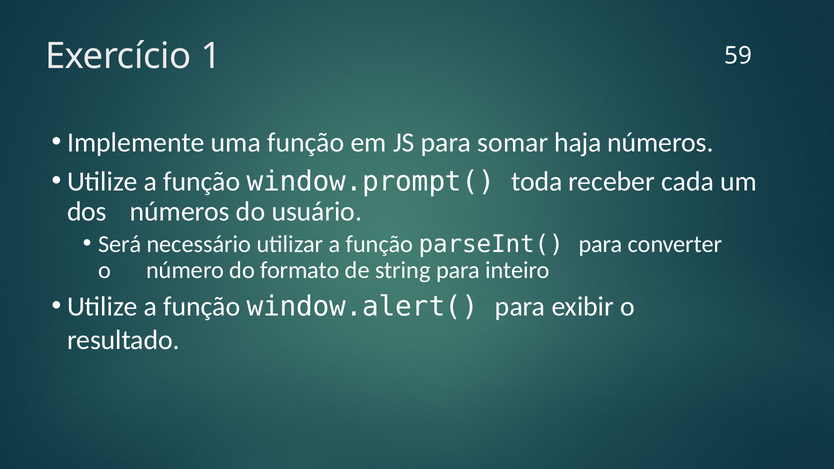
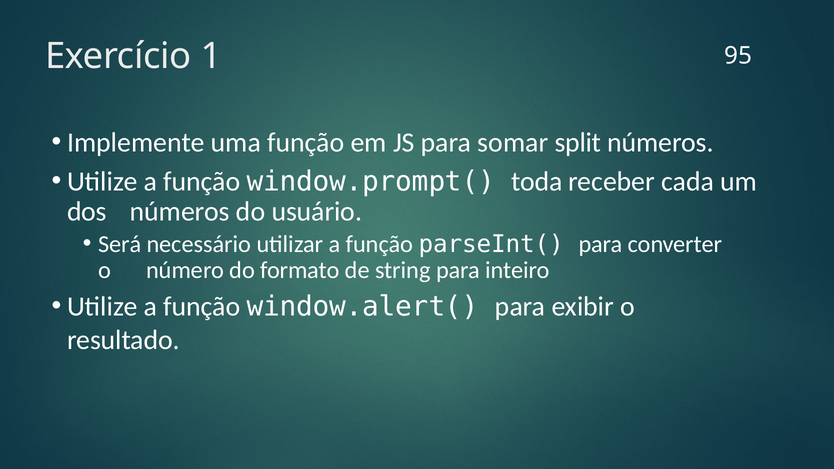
59: 59 -> 95
haja: haja -> split
